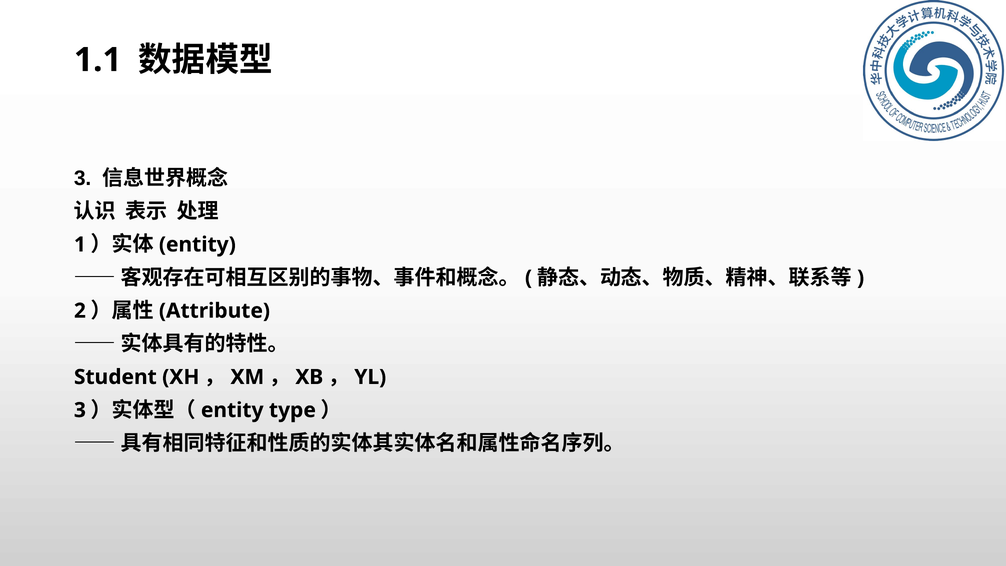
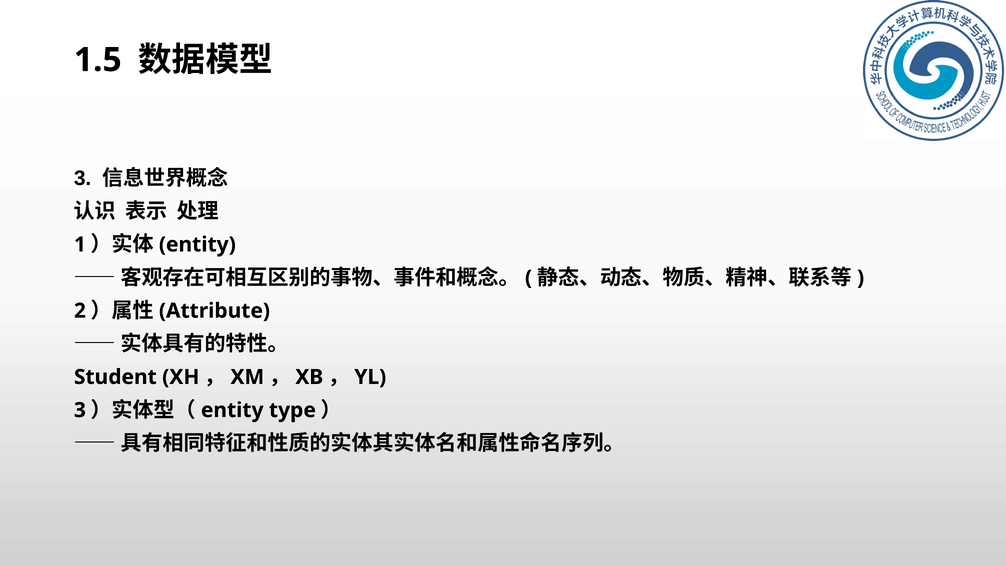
1.1: 1.1 -> 1.5
